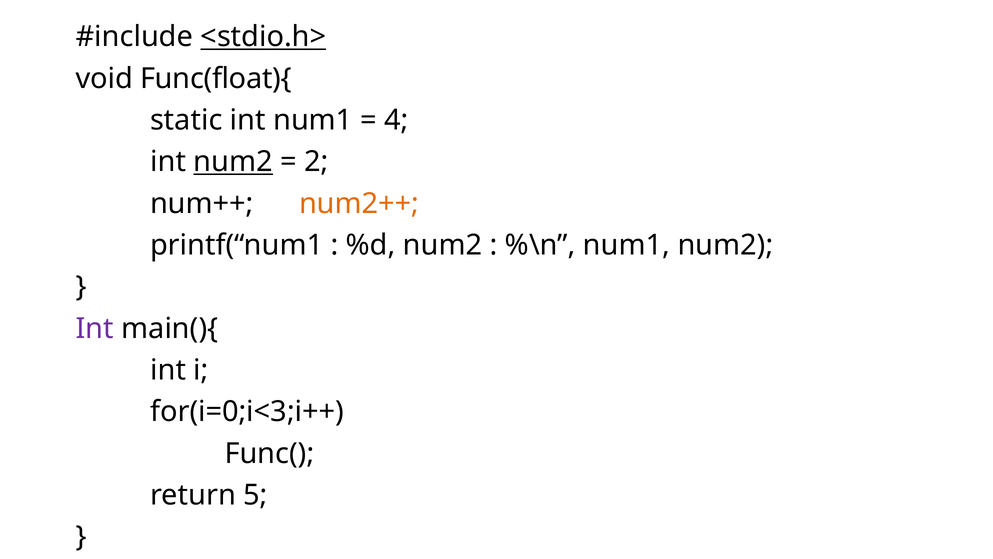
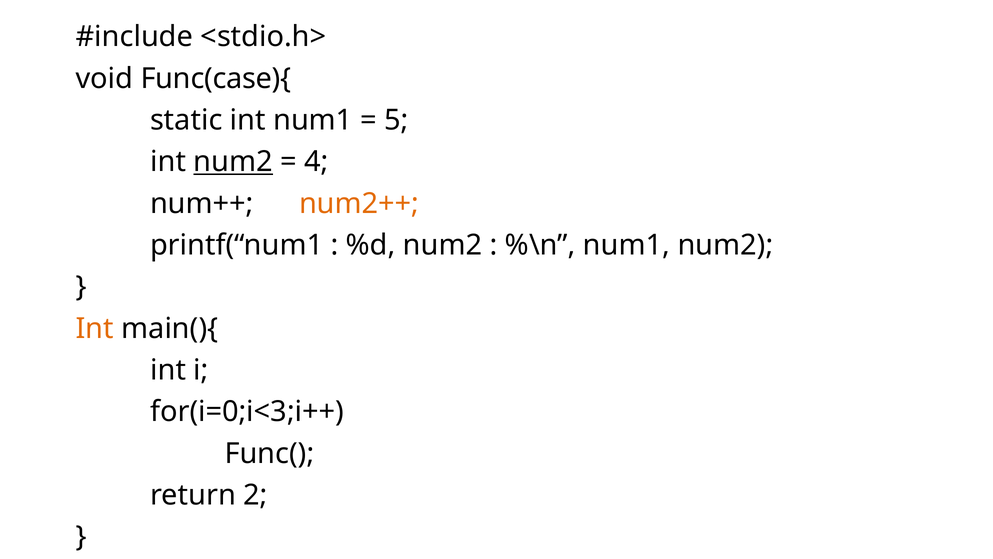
<stdio.h> underline: present -> none
Func(float){: Func(float){ -> Func(case){
4: 4 -> 5
2: 2 -> 4
Int at (95, 328) colour: purple -> orange
5: 5 -> 2
